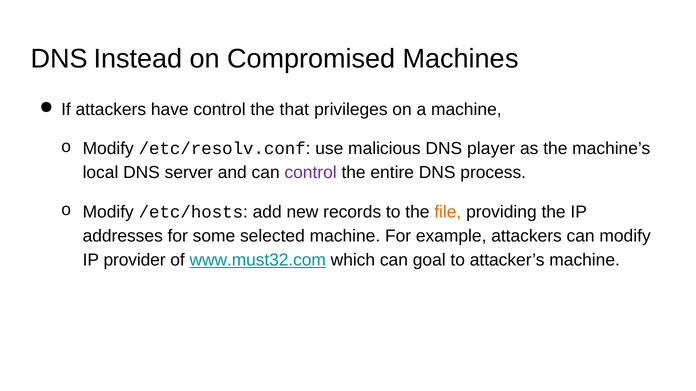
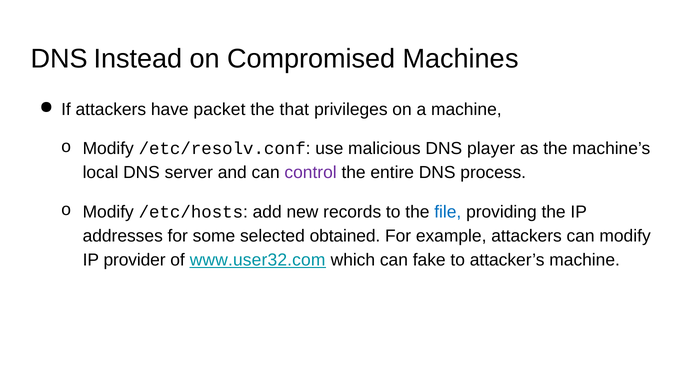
have control: control -> packet
file colour: orange -> blue
selected machine: machine -> obtained
www.must32.com: www.must32.com -> www.user32.com
goal: goal -> fake
